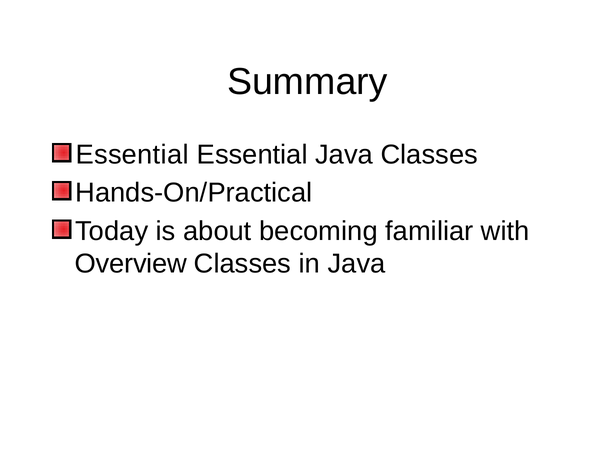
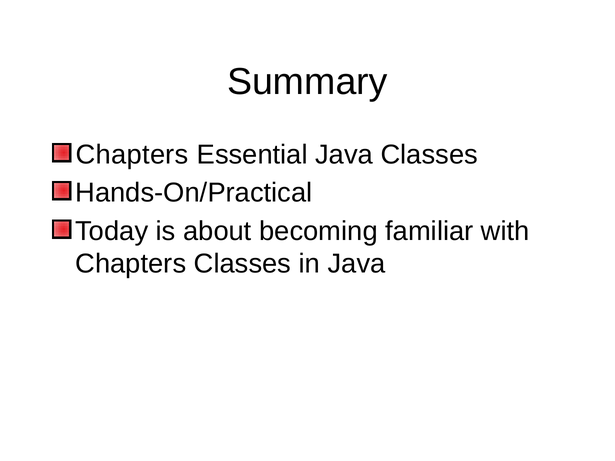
Essential at (132, 155): Essential -> Chapters
Overview at (131, 264): Overview -> Chapters
